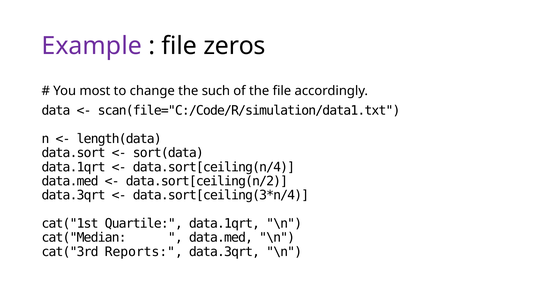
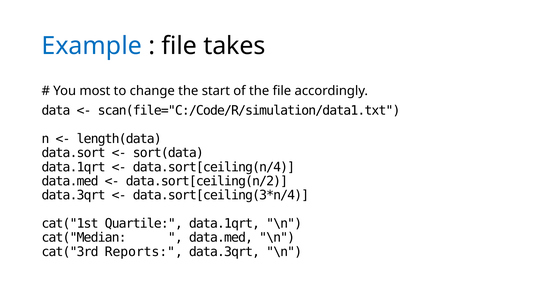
Example colour: purple -> blue
zeros: zeros -> takes
such: such -> start
